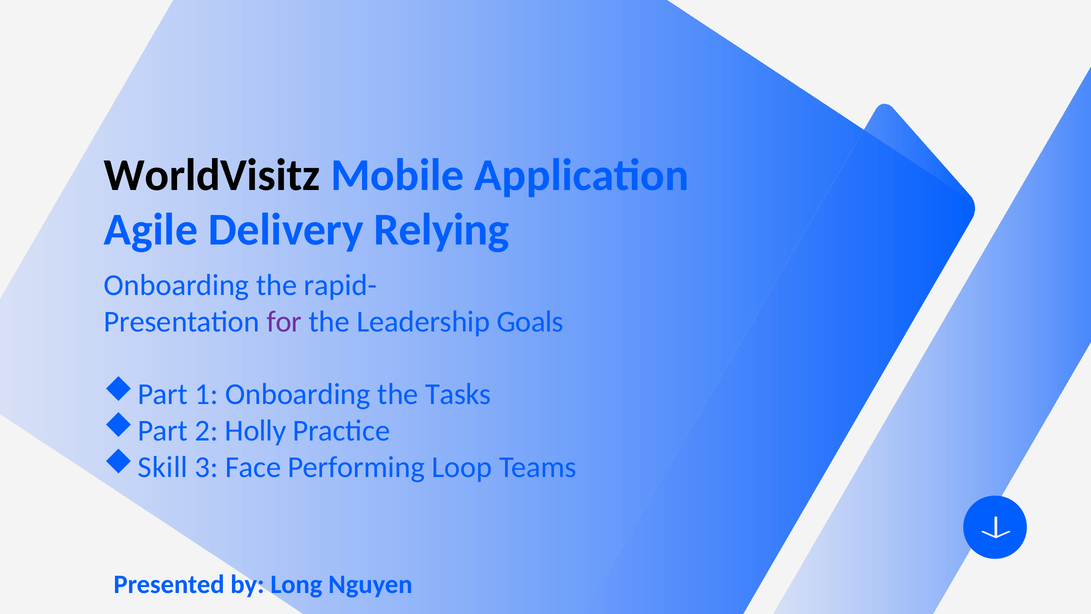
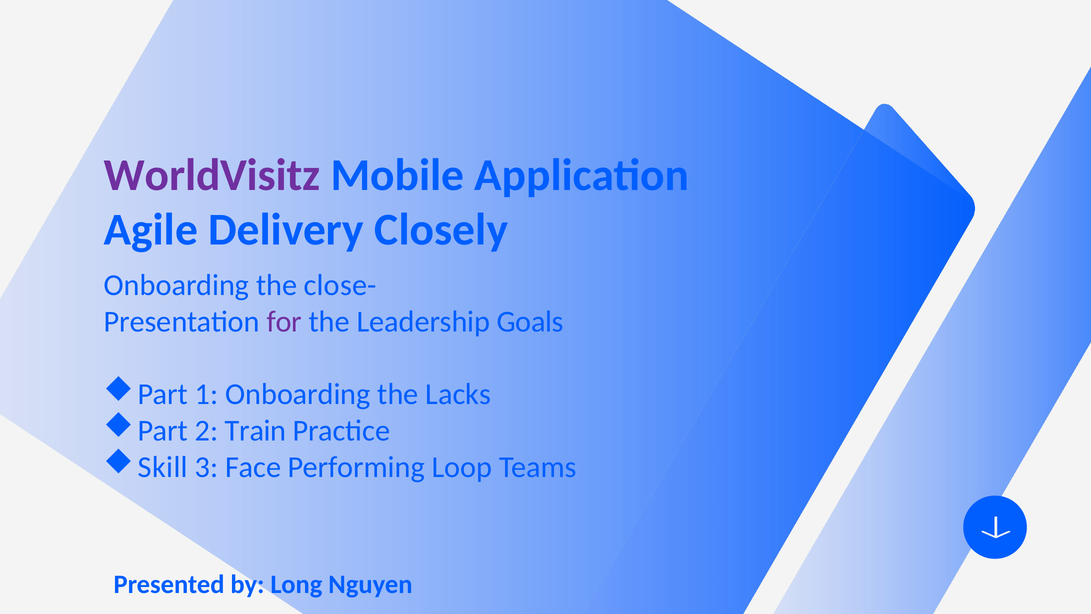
WorldVisitz colour: black -> purple
Relying: Relying -> Closely
rapid-: rapid- -> close-
Tasks: Tasks -> Lacks
Holly: Holly -> Train
